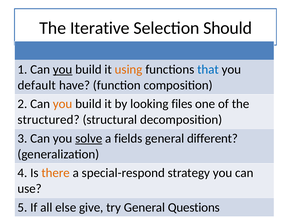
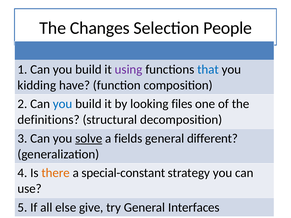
Iterative: Iterative -> Changes
Should: Should -> People
you at (63, 69) underline: present -> none
using colour: orange -> purple
default: default -> kidding
you at (63, 104) colour: orange -> blue
structured: structured -> definitions
special-respond: special-respond -> special-constant
Questions: Questions -> Interfaces
